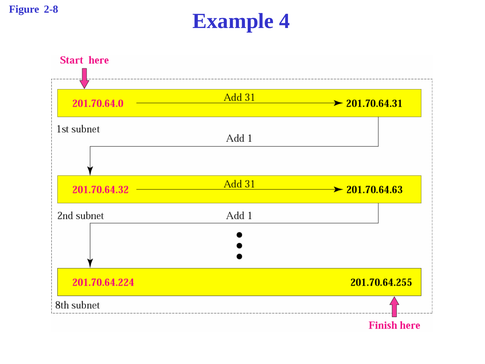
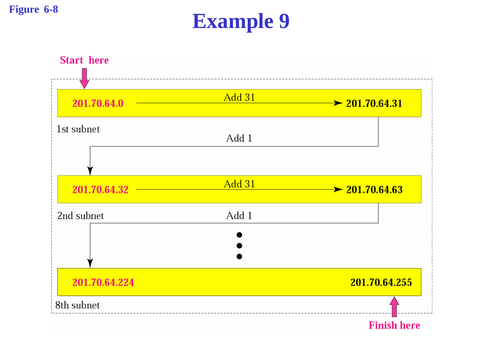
2-8: 2-8 -> 6-8
4: 4 -> 9
